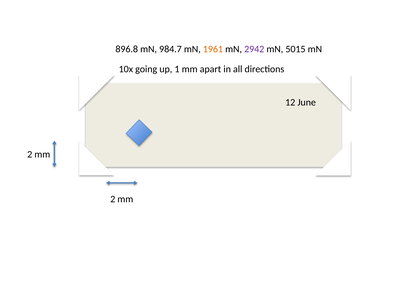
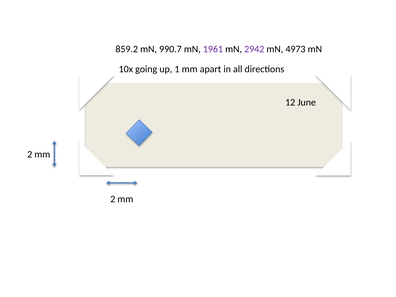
896.8: 896.8 -> 859.2
984.7: 984.7 -> 990.7
1961 colour: orange -> purple
5015: 5015 -> 4973
